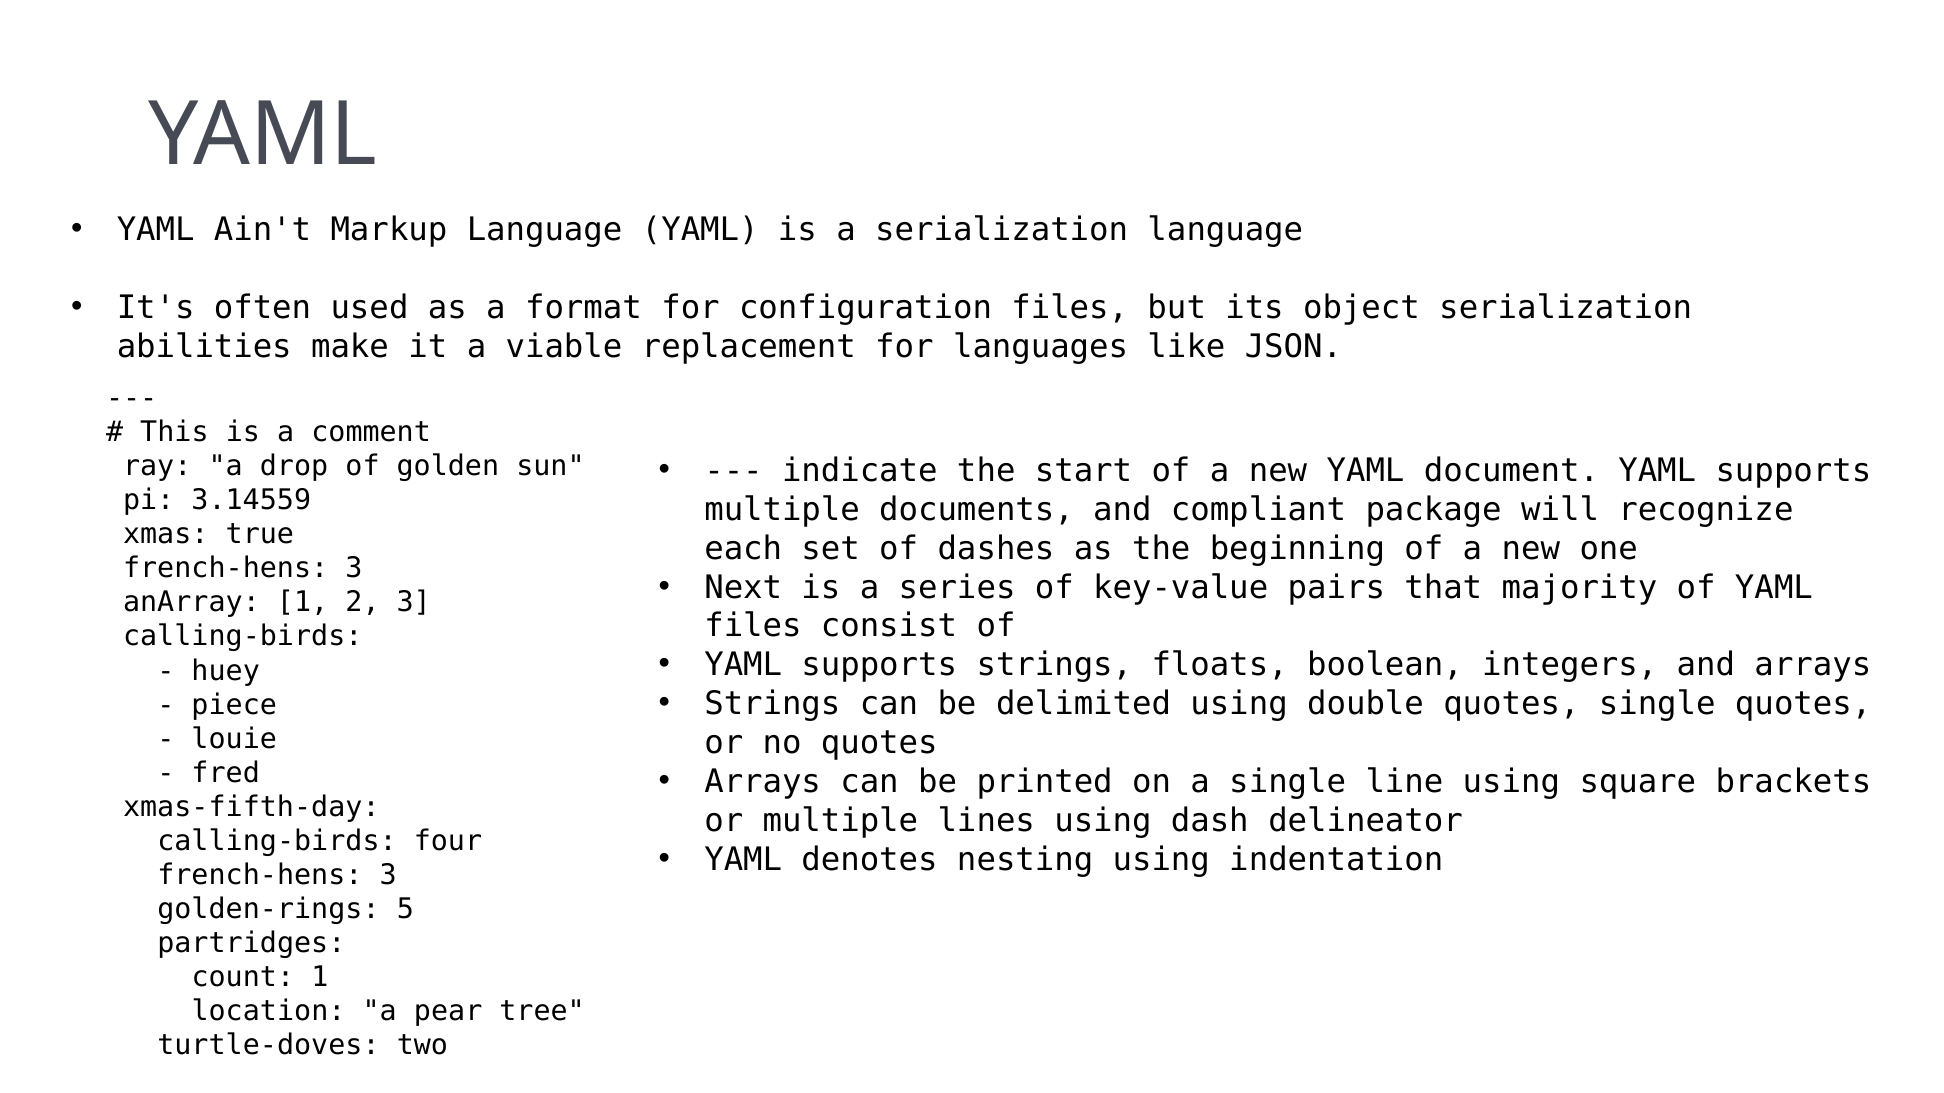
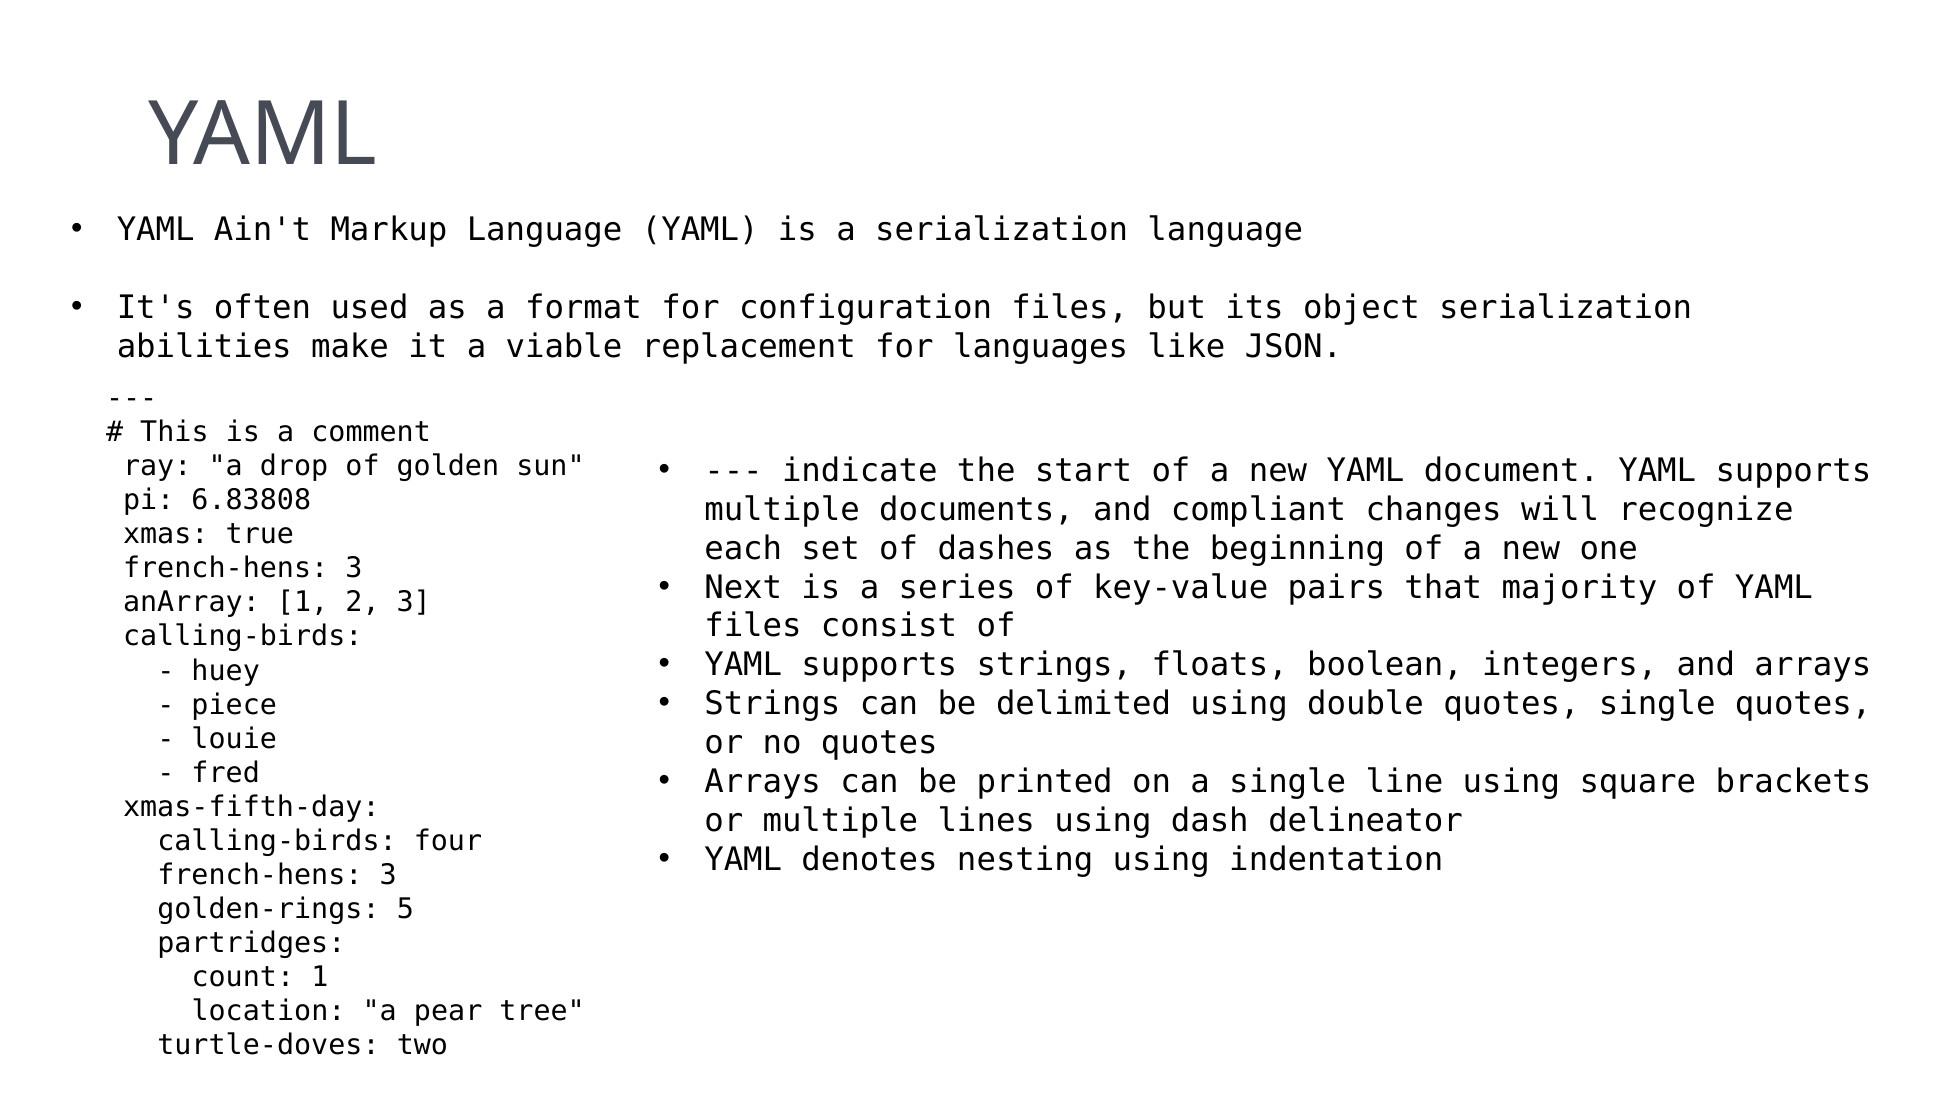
3.14559: 3.14559 -> 6.83808
package: package -> changes
